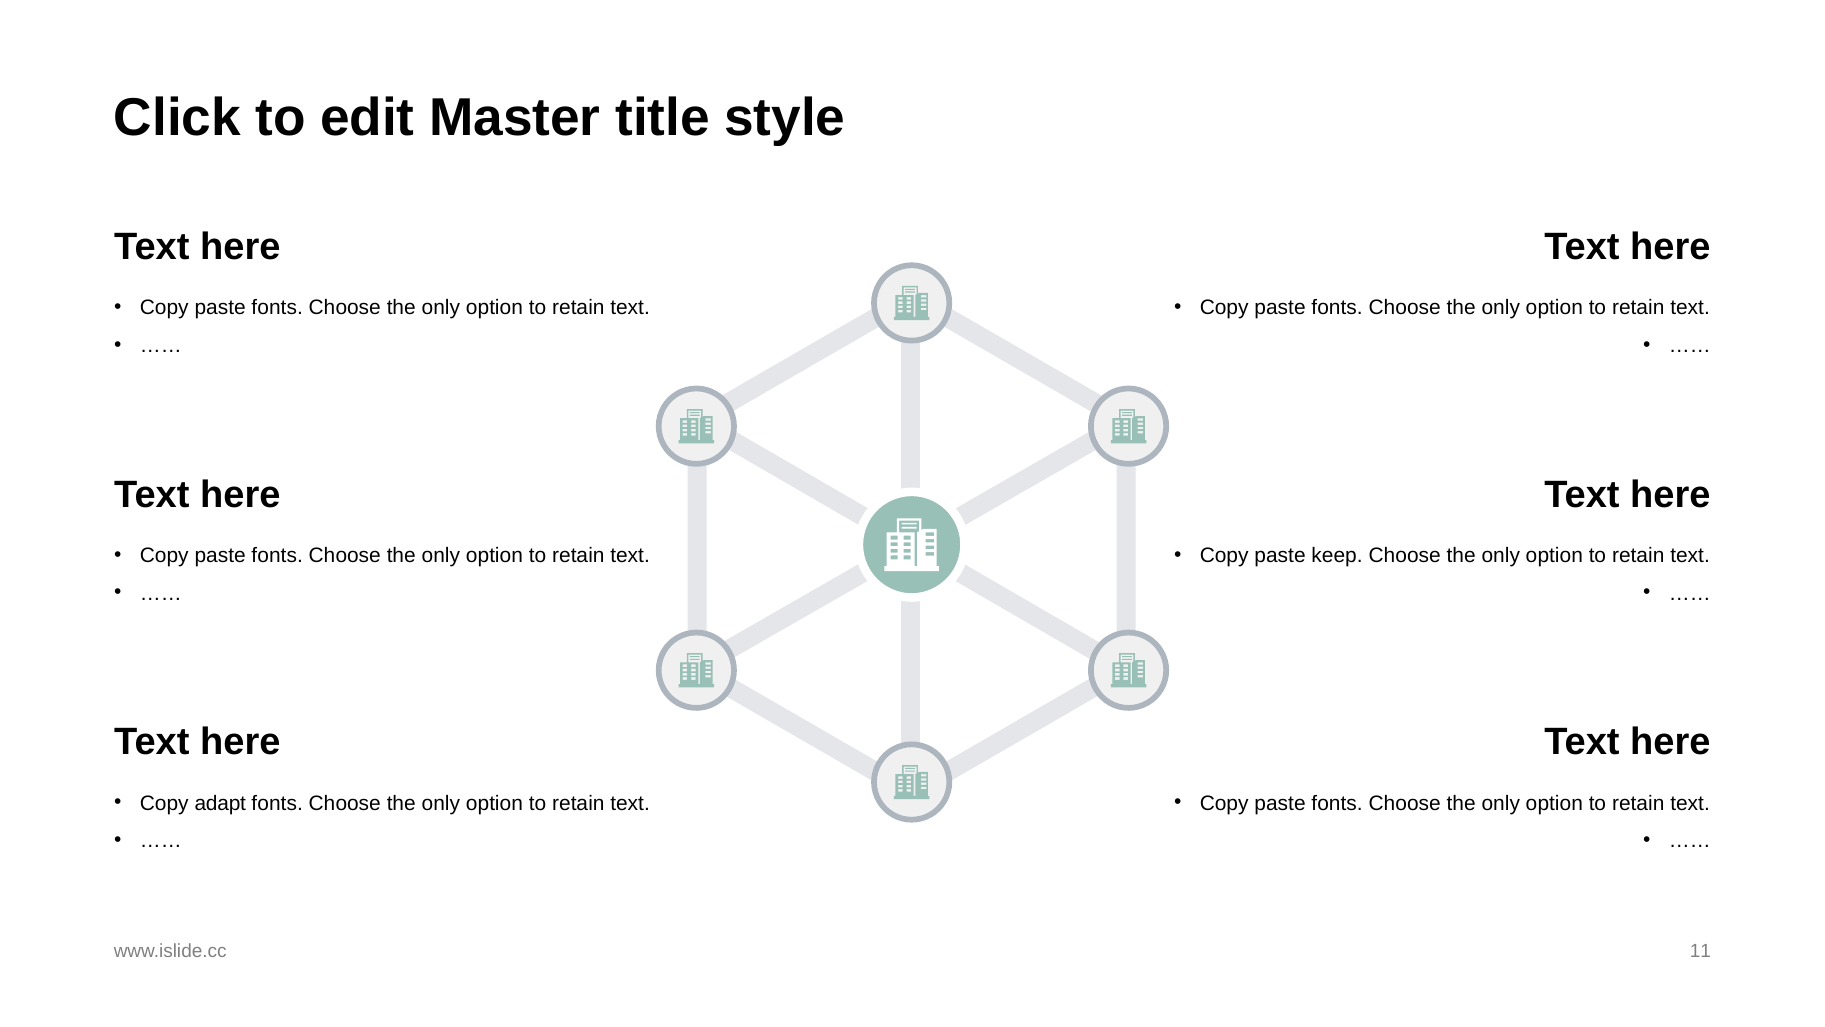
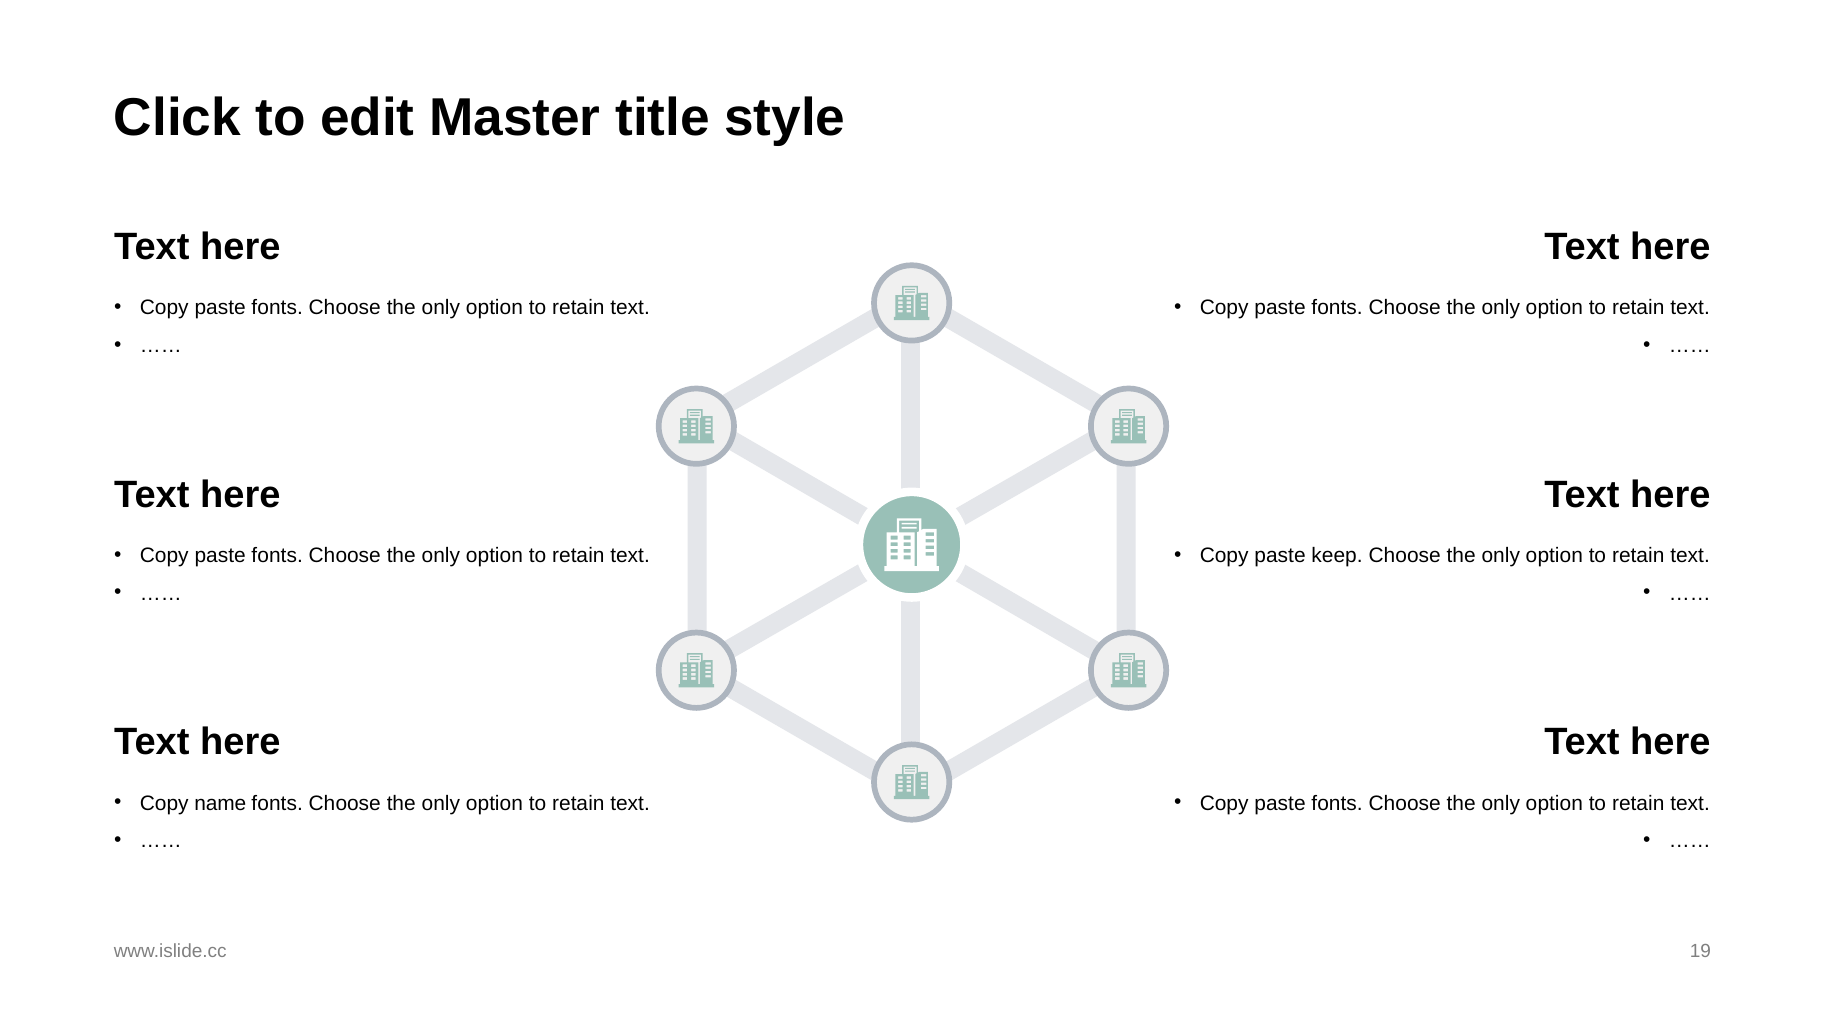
adapt: adapt -> name
11: 11 -> 19
